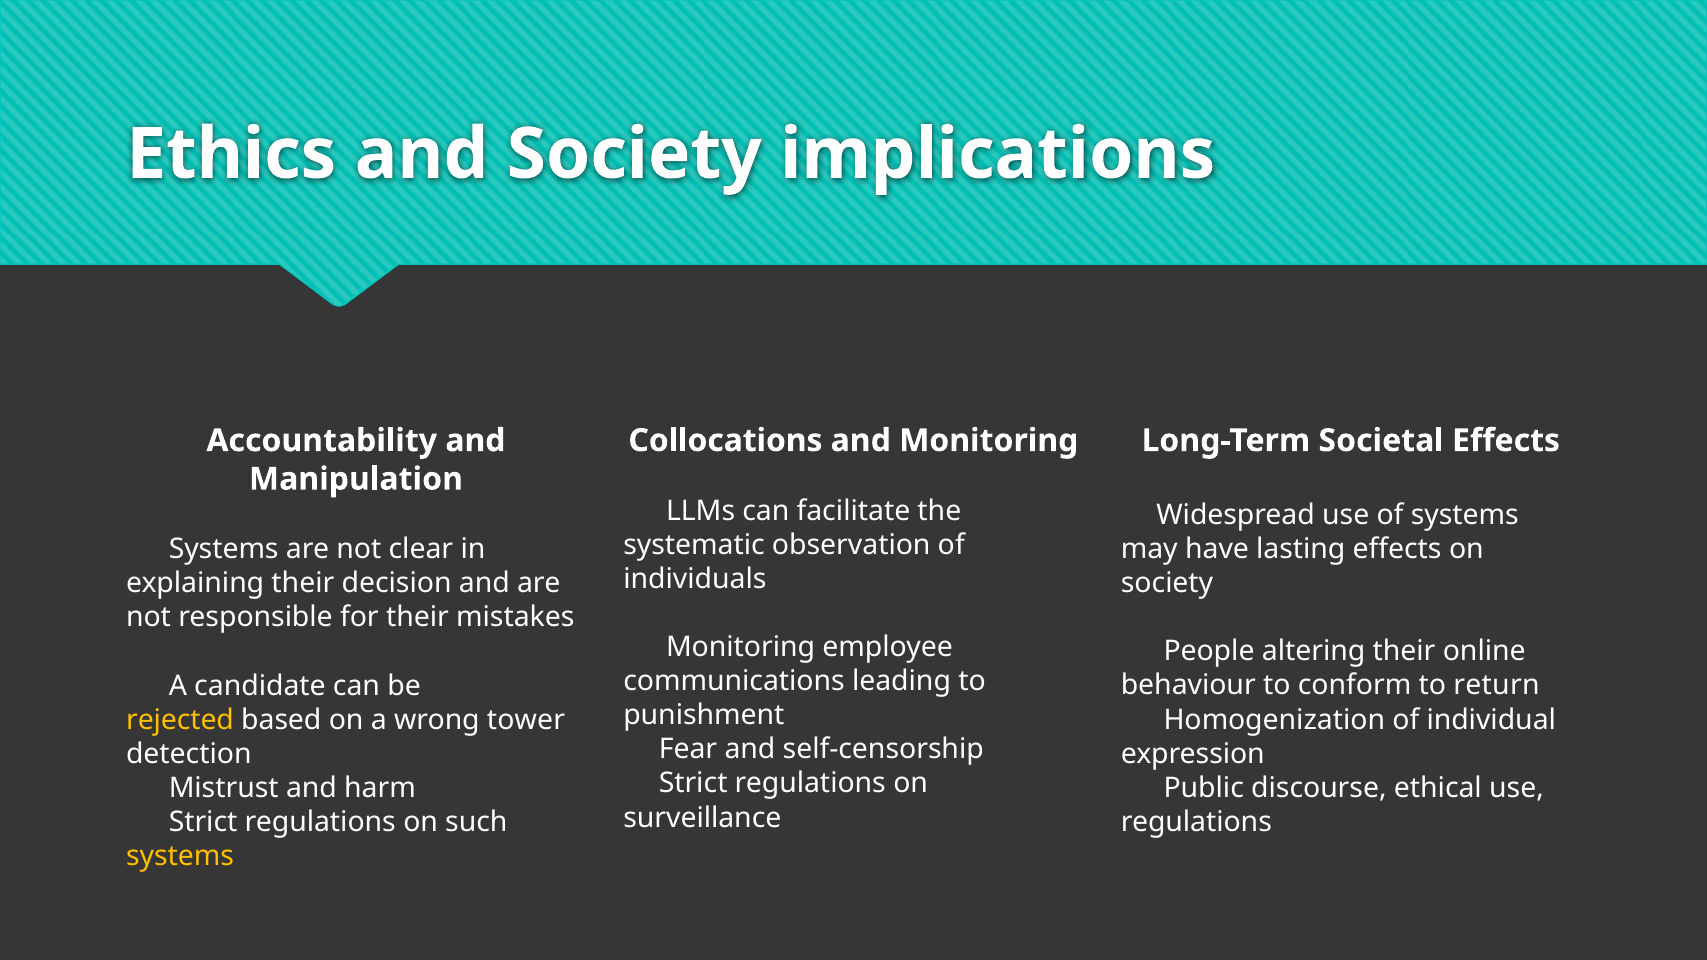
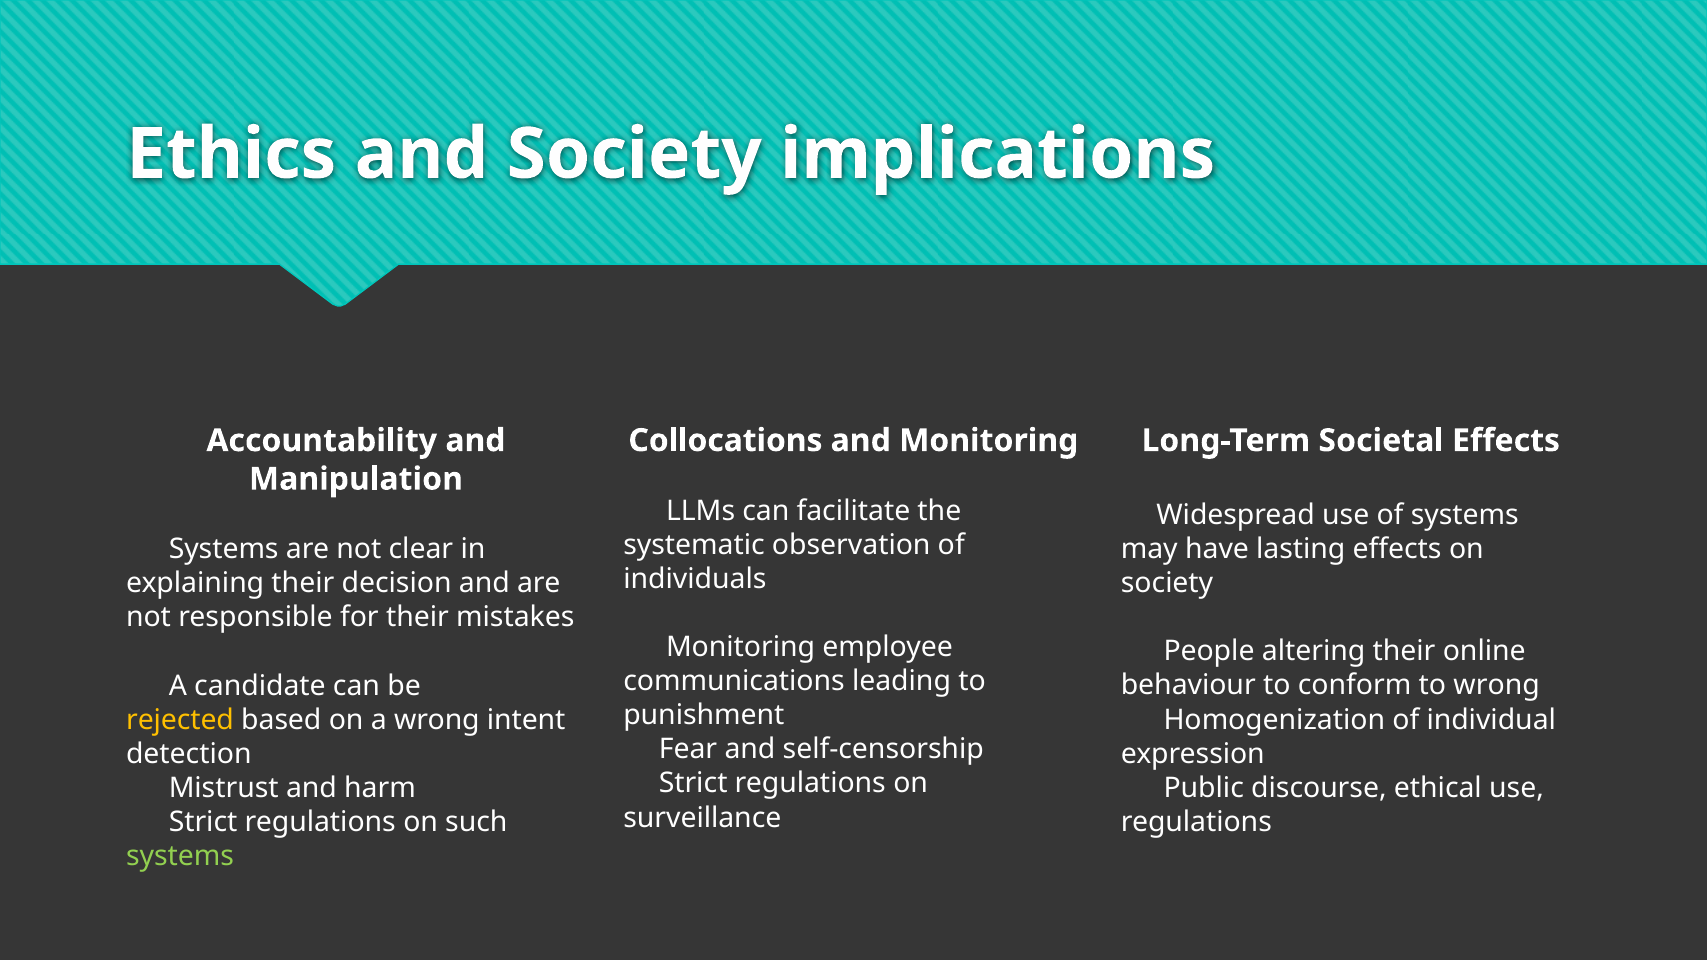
to return: return -> wrong
tower: tower -> intent
systems at (180, 856) colour: yellow -> light green
